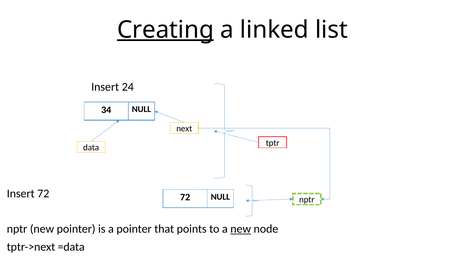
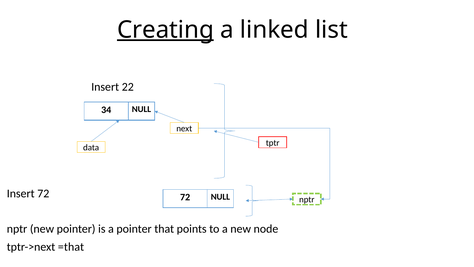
24: 24 -> 22
new at (241, 229) underline: present -> none
=data: =data -> =that
